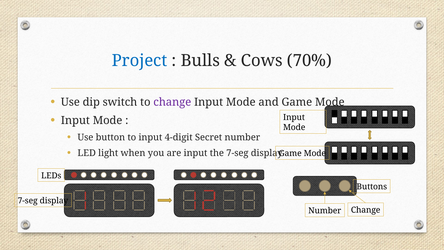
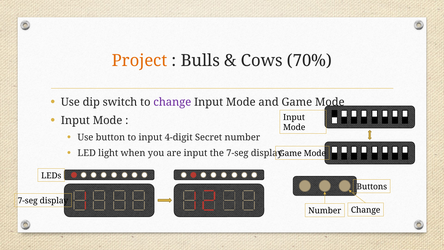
Project colour: blue -> orange
